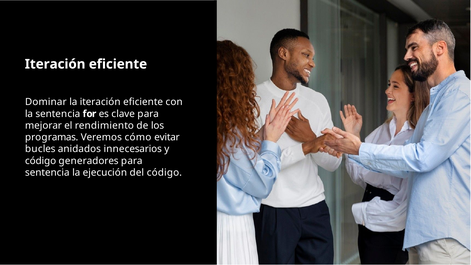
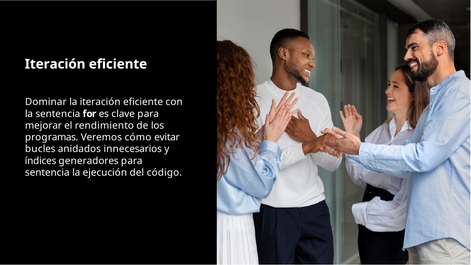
código at (41, 161): código -> índices
